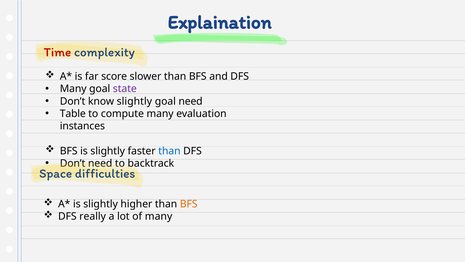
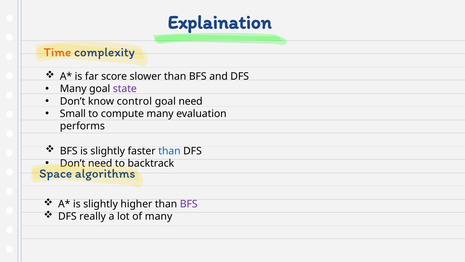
Time colour: red -> orange
know slightly: slightly -> control
Table: Table -> Small
instances: instances -> performs
difficulties: difficulties -> algorithms
BFS at (189, 204) colour: orange -> purple
